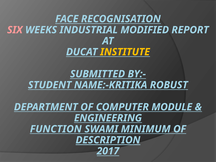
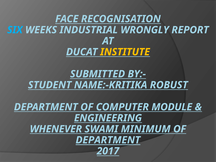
SIX colour: pink -> light blue
MODIFIED: MODIFIED -> WRONGLY
FUNCTION: FUNCTION -> WHENEVER
DESCRIPTION at (108, 140): DESCRIPTION -> DEPARTMENT
